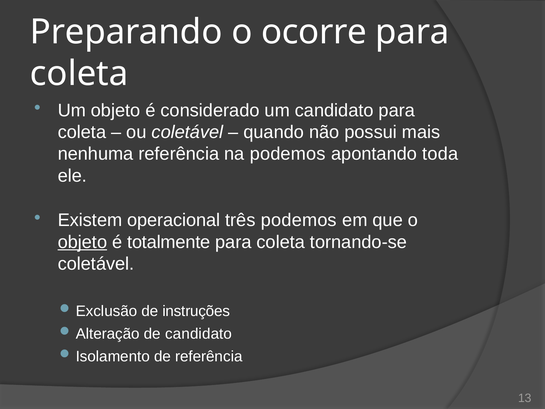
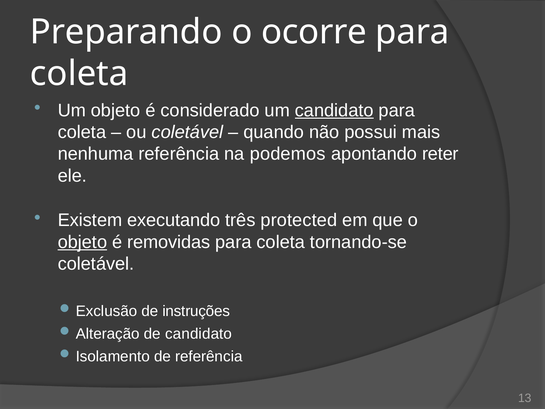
candidato at (334, 110) underline: none -> present
toda: toda -> reter
operacional: operacional -> executando
três podemos: podemos -> protected
totalmente: totalmente -> removidas
